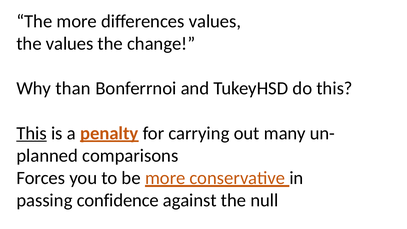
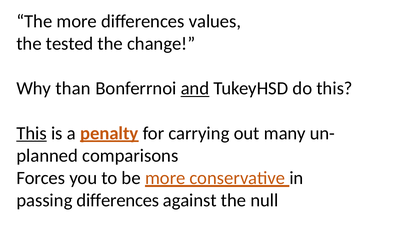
the values: values -> tested
and underline: none -> present
passing confidence: confidence -> differences
